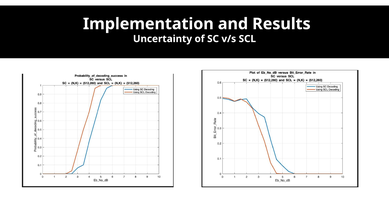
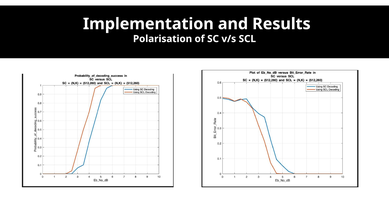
Uncertainty: Uncertainty -> Polarisation
